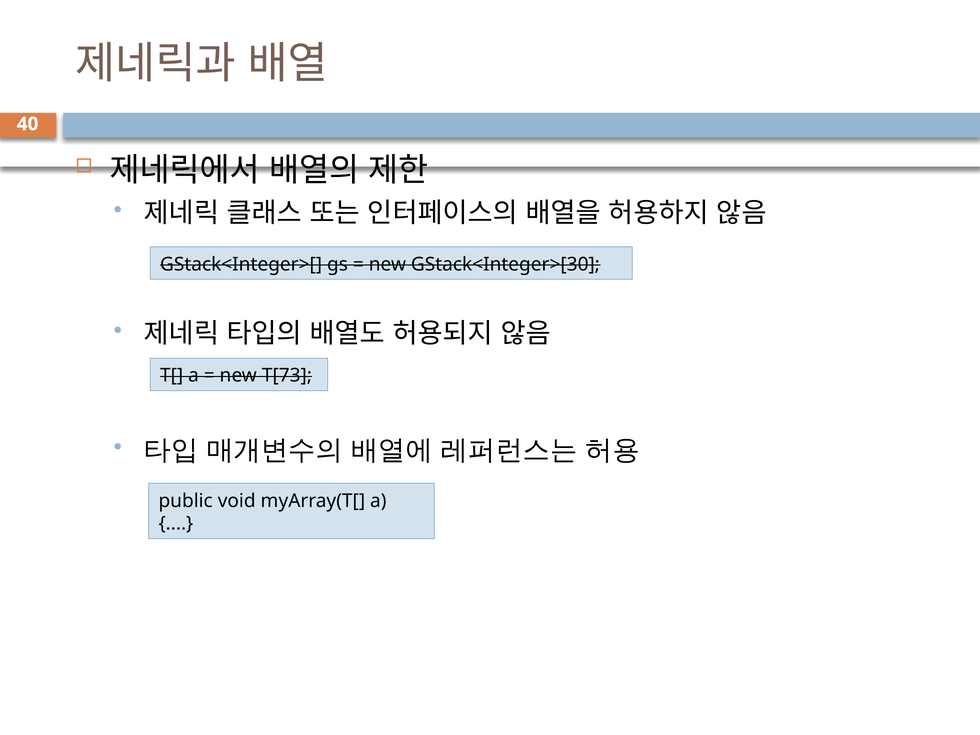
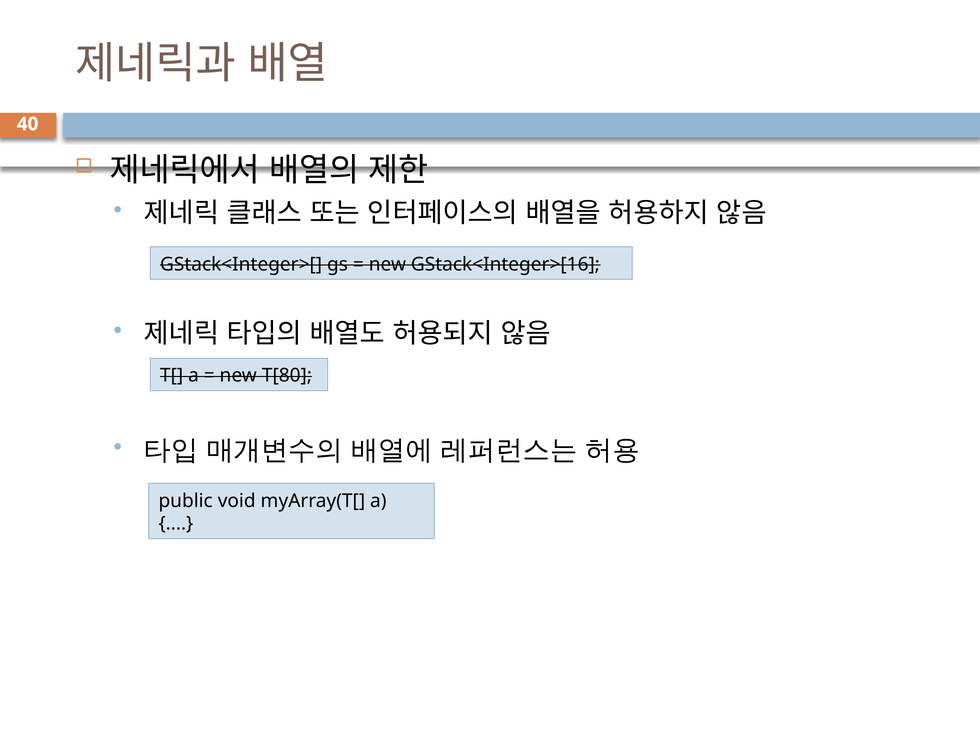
GStack<Integer>[30: GStack<Integer>[30 -> GStack<Integer>[16
T[73: T[73 -> T[80
